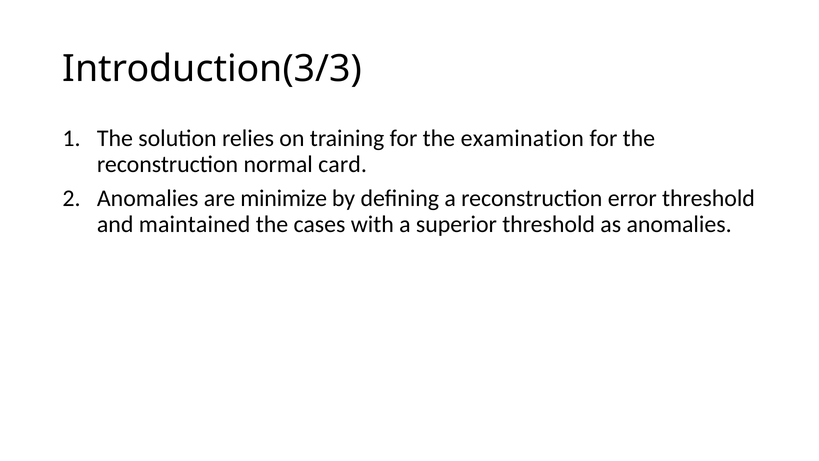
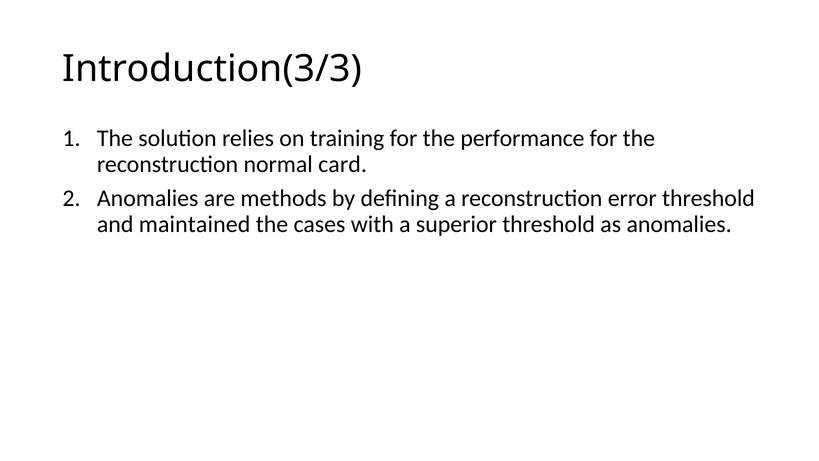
examination: examination -> performance
minimize: minimize -> methods
